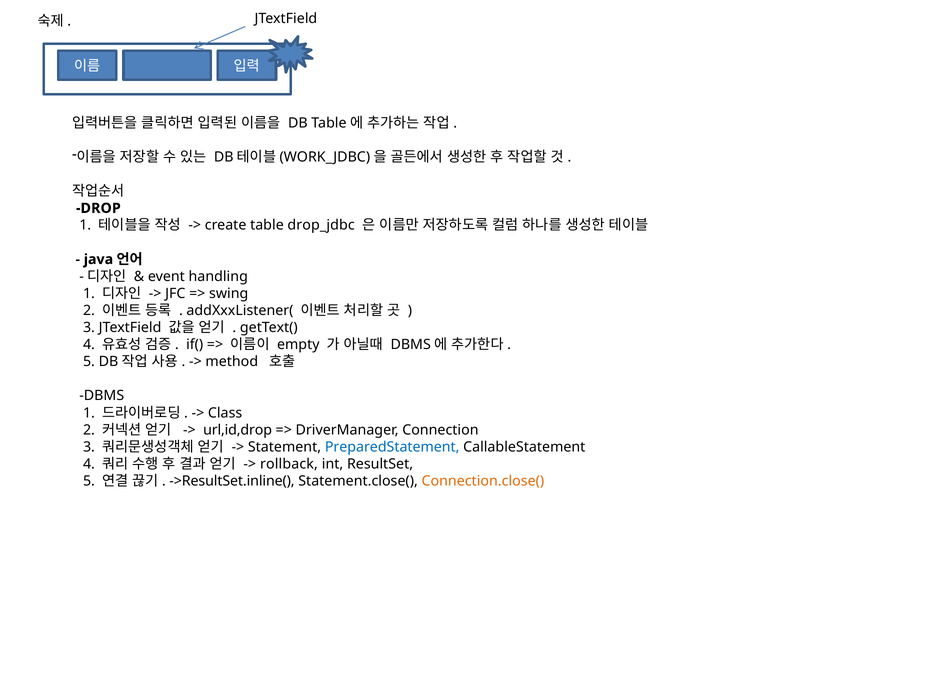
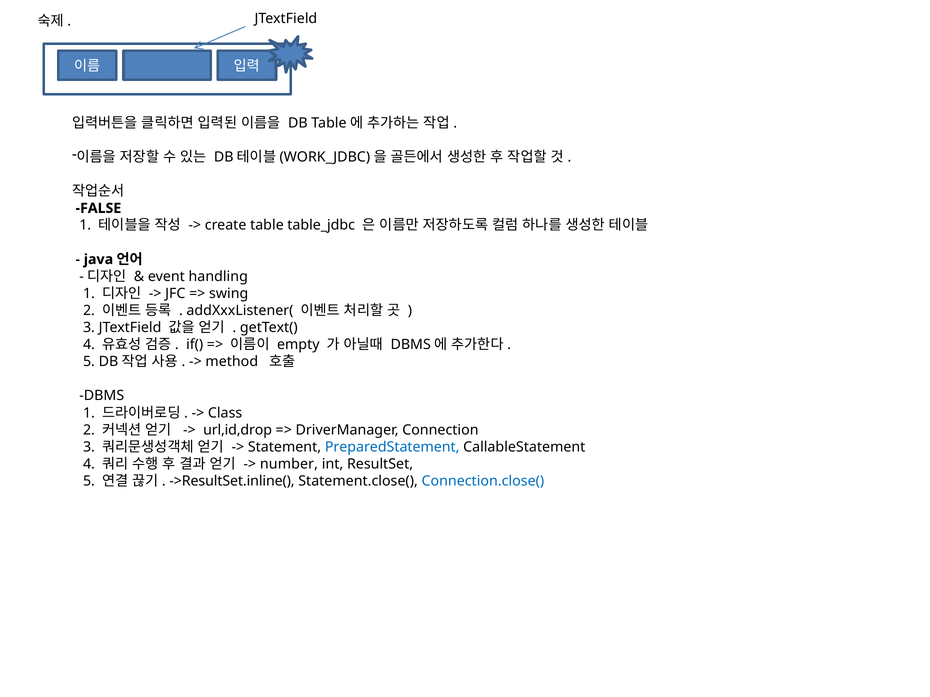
DROP: DROP -> FALSE
drop_jdbc: drop_jdbc -> table_jdbc
rollback: rollback -> number
Connection.close( colour: orange -> blue
